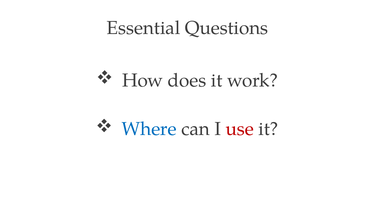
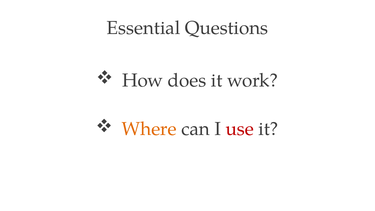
Where colour: blue -> orange
